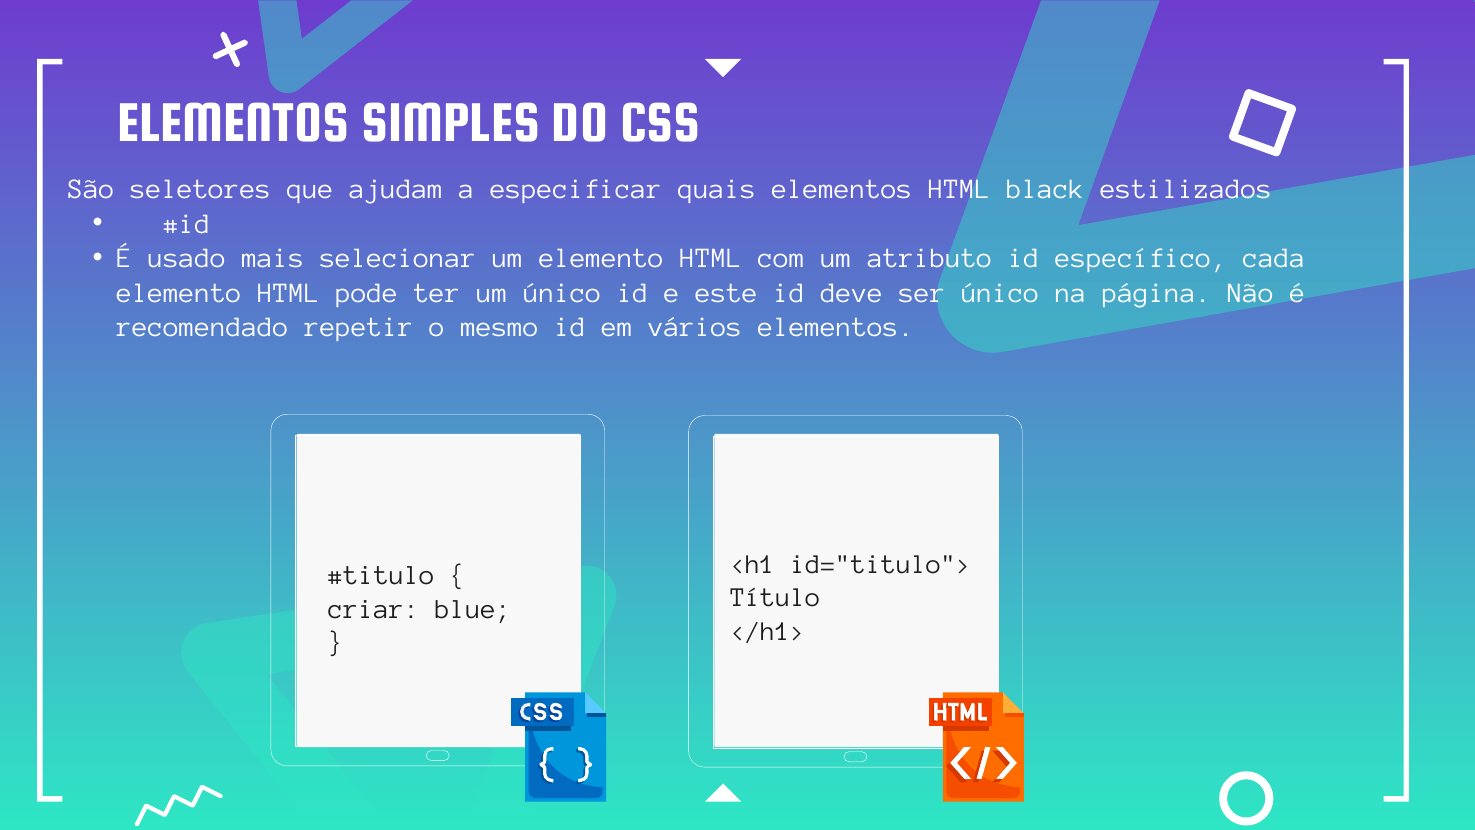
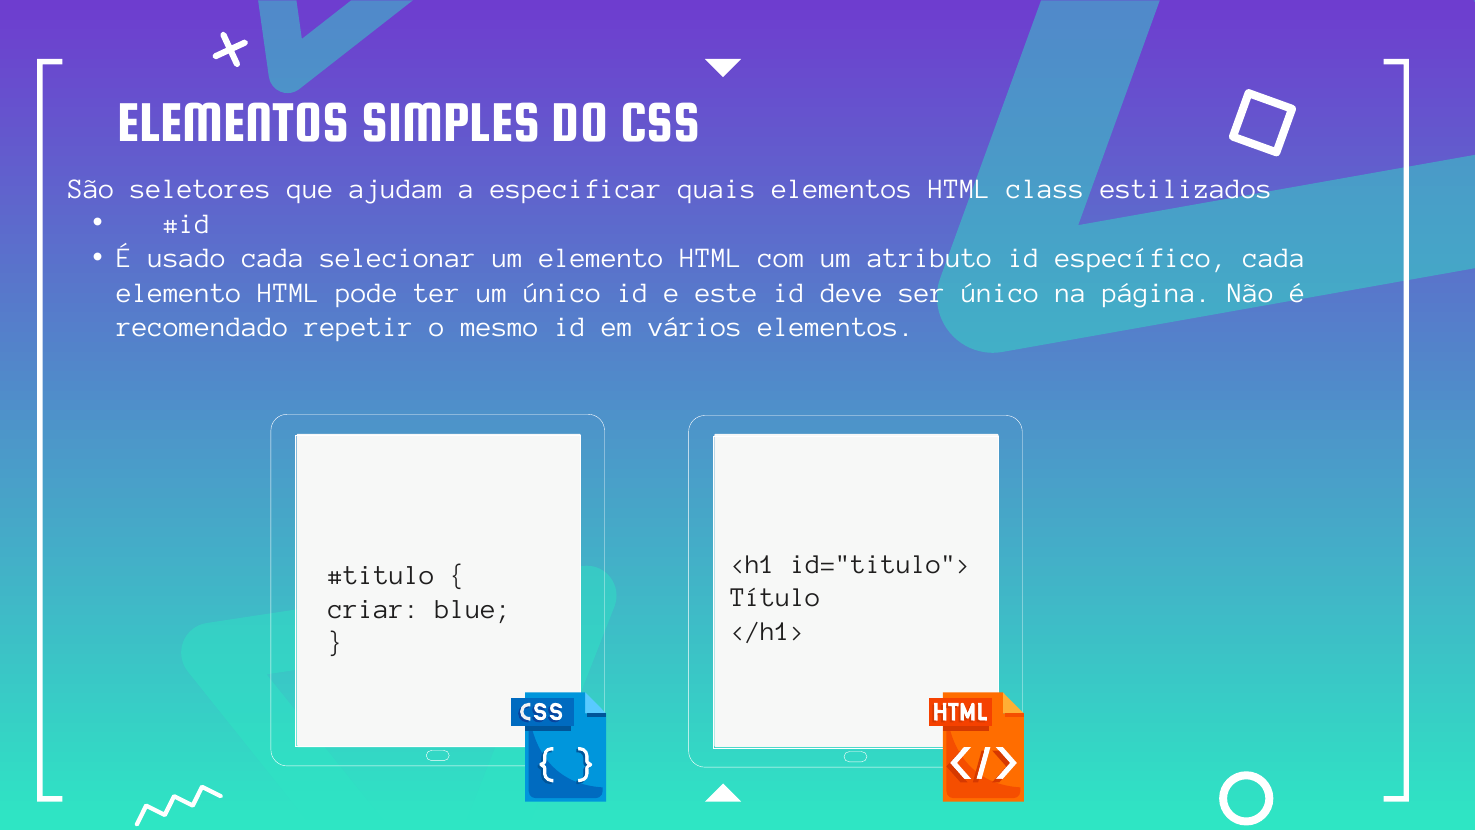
black: black -> class
usado mais: mais -> cada
